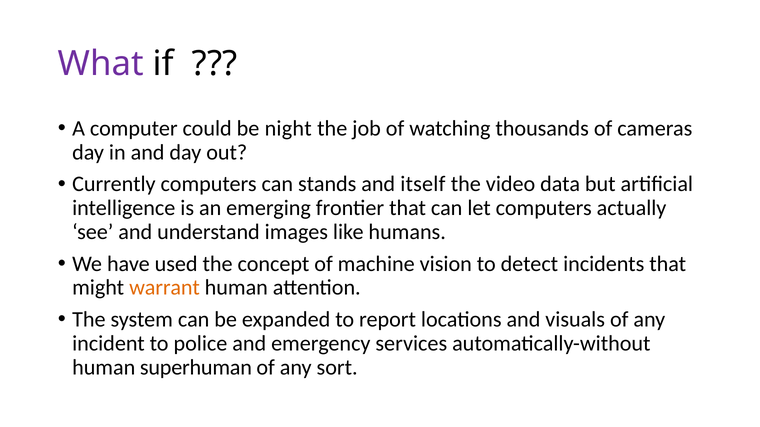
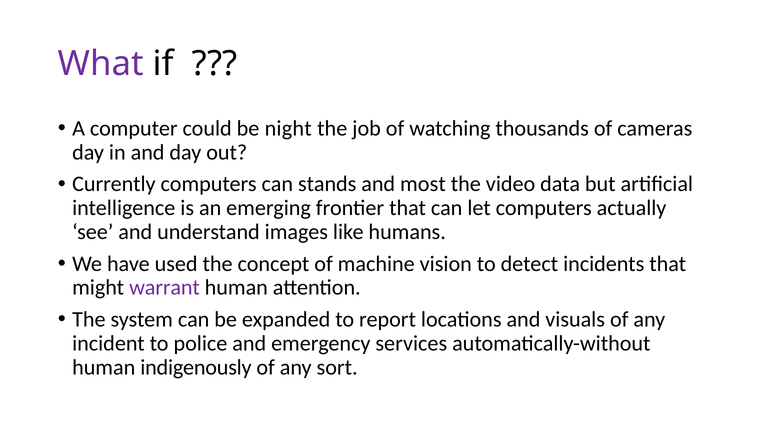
itself: itself -> most
warrant colour: orange -> purple
superhuman: superhuman -> indigenously
